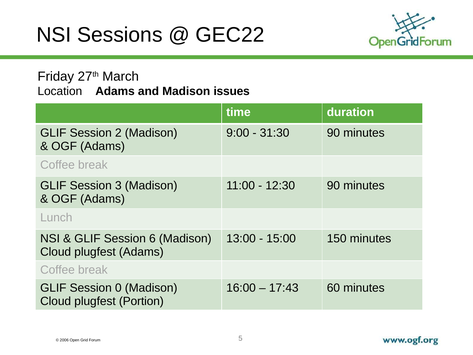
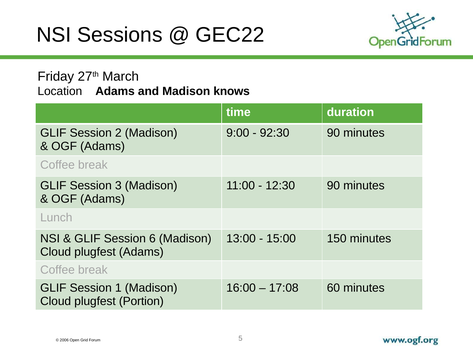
issues: issues -> knows
31:30: 31:30 -> 92:30
0: 0 -> 1
17:43: 17:43 -> 17:08
